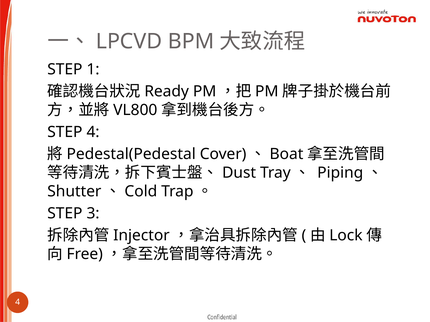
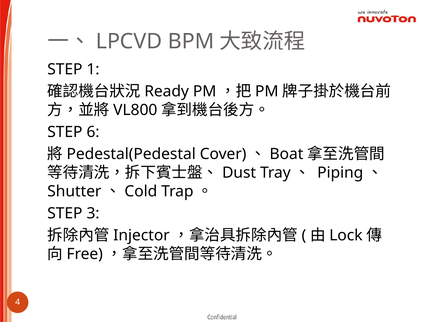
STEP 4: 4 -> 6
